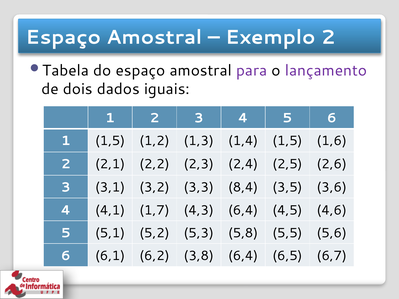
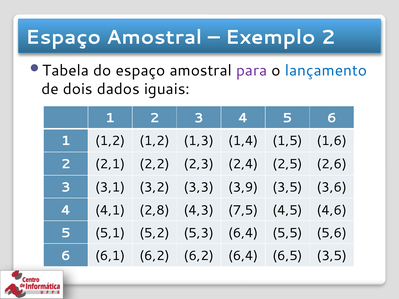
lançamento colour: purple -> blue
1 1,5: 1,5 -> 1,2
8,4: 8,4 -> 3,9
1,7: 1,7 -> 2,8
4,3 6,4: 6,4 -> 7,5
5,3 5,8: 5,8 -> 6,4
6,2 3,8: 3,8 -> 6,2
6,5 6,7: 6,7 -> 3,5
